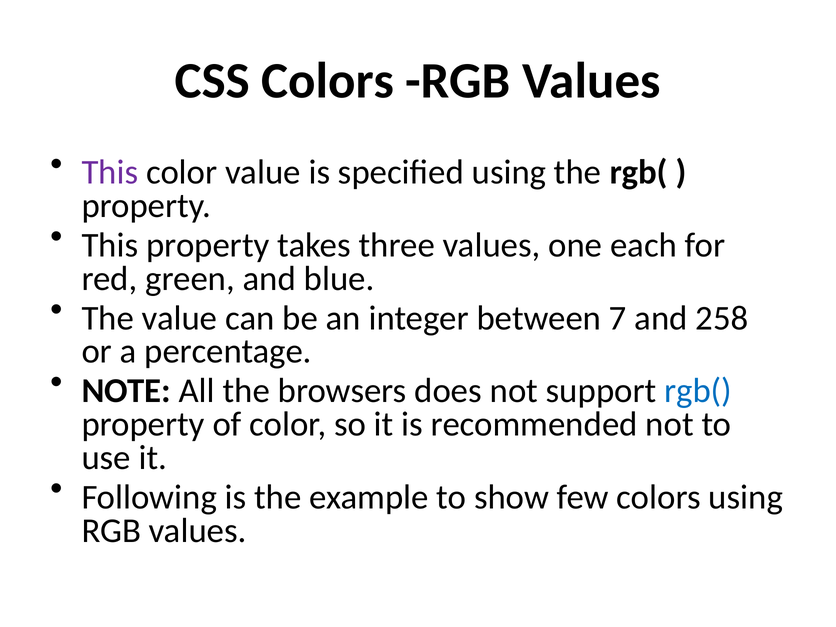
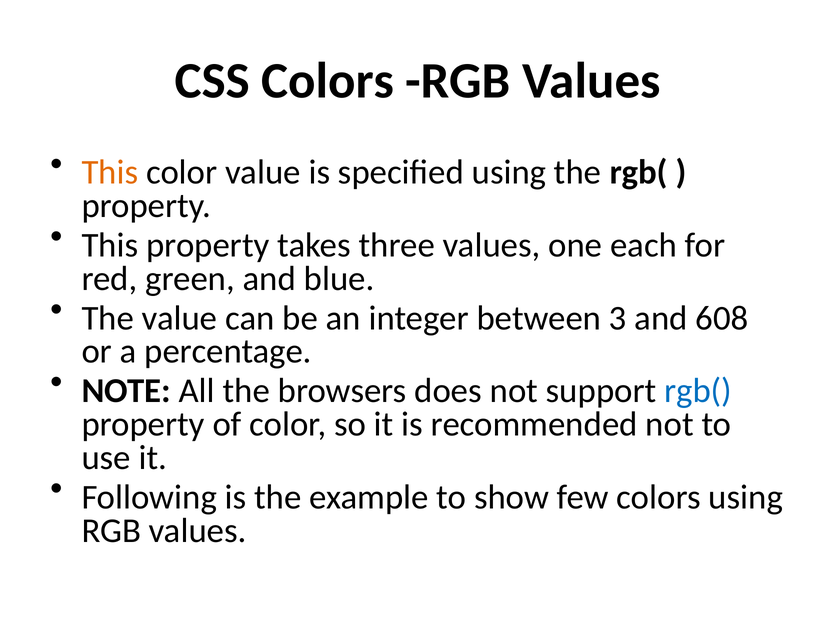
This at (110, 172) colour: purple -> orange
7: 7 -> 3
258: 258 -> 608
